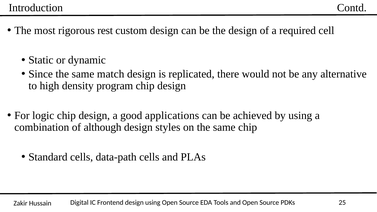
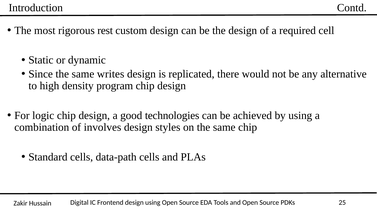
match: match -> writes
applications: applications -> technologies
although: although -> involves
